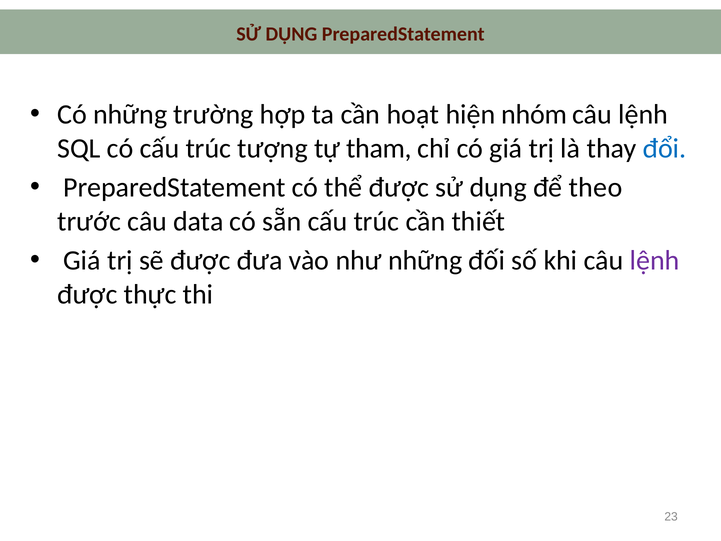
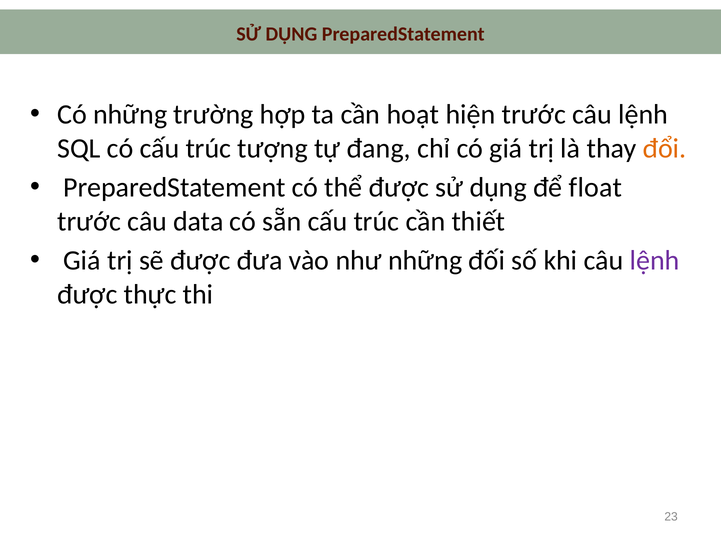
hiện nhóm: nhóm -> trước
tham: tham -> đang
đổi colour: blue -> orange
theo: theo -> float
